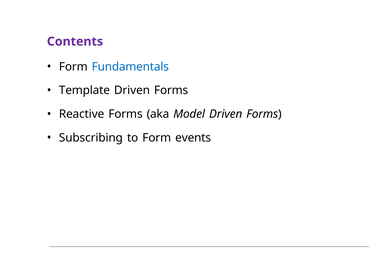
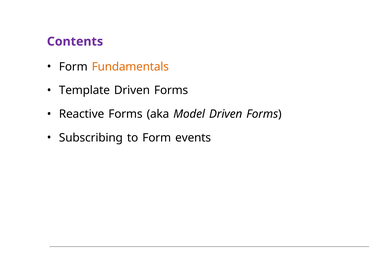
Fundamentals colour: blue -> orange
